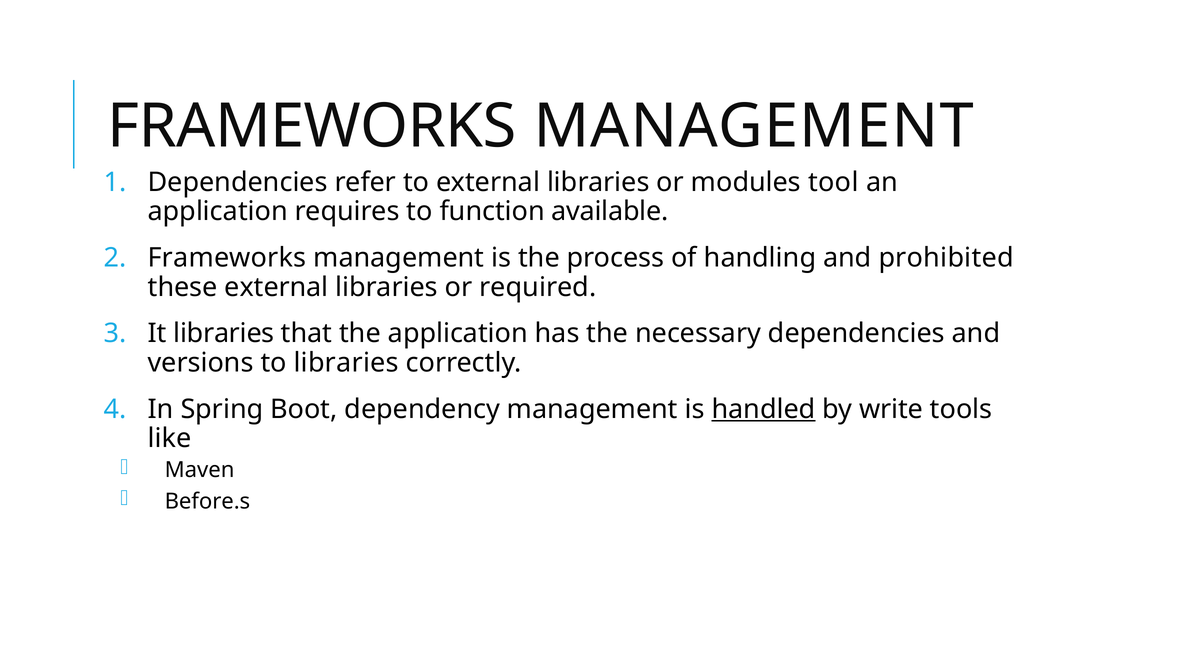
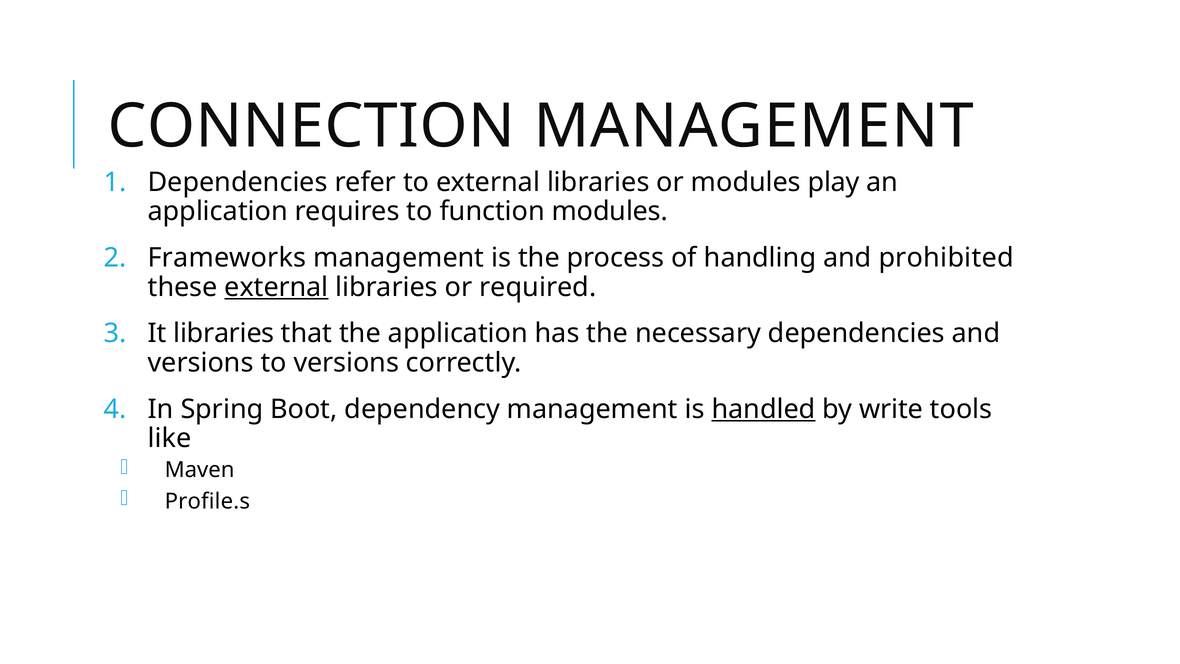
FRAMEWORKS at (312, 127): FRAMEWORKS -> CONNECTION
tool: tool -> play
function available: available -> modules
external at (276, 287) underline: none -> present
to libraries: libraries -> versions
Before.s: Before.s -> Profile.s
